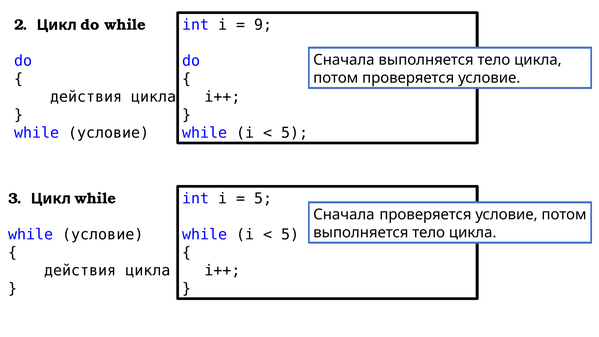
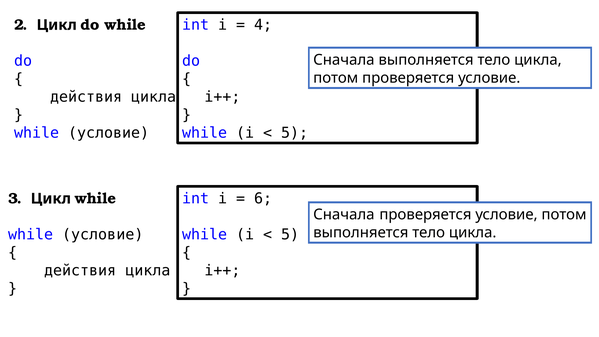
9: 9 -> 4
5 at (263, 199): 5 -> 6
